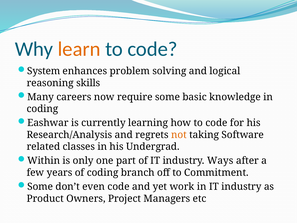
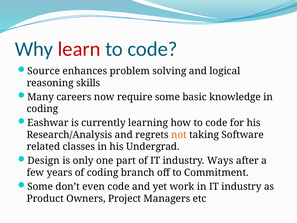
learn colour: orange -> red
System: System -> Source
Within: Within -> Design
